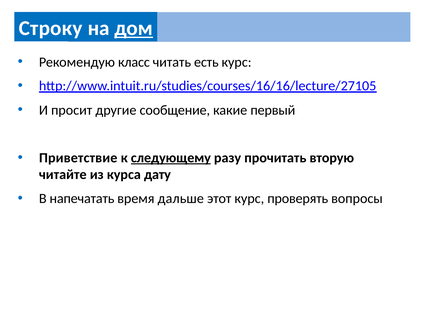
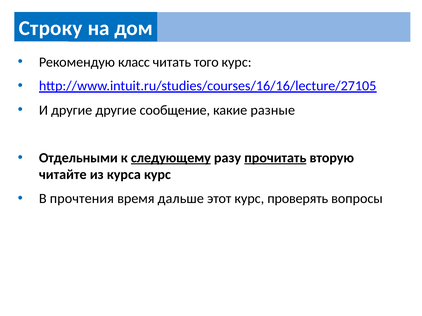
дом underline: present -> none
есть: есть -> того
И просит: просит -> другие
первый: первый -> разные
Приветствие: Приветствие -> Отдельными
прочитать underline: none -> present
курса дату: дату -> курс
напечатать: напечатать -> прочтения
